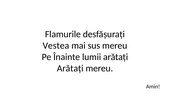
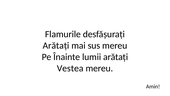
Vestea at (56, 45): Vestea -> Arătați
Arătați at (70, 68): Arătați -> Vestea
